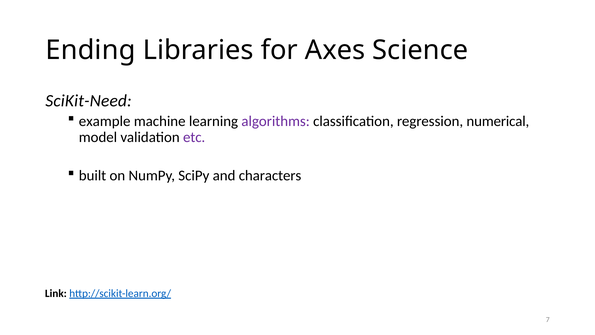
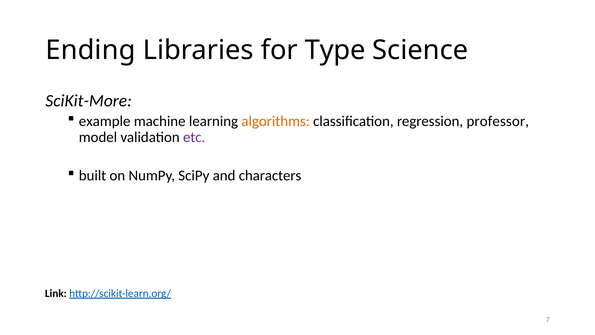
Axes: Axes -> Type
SciKit-Need: SciKit-Need -> SciKit-More
algorithms colour: purple -> orange
numerical: numerical -> professor
